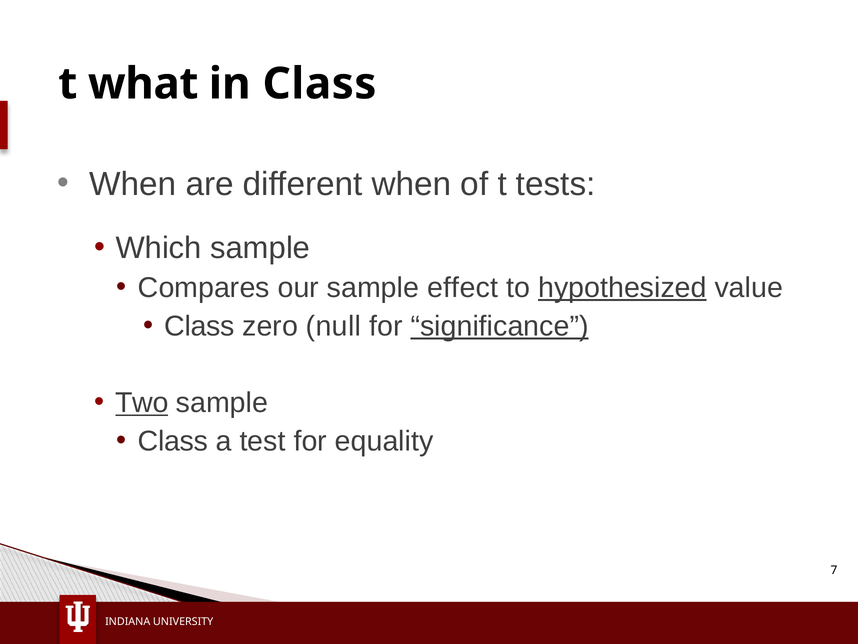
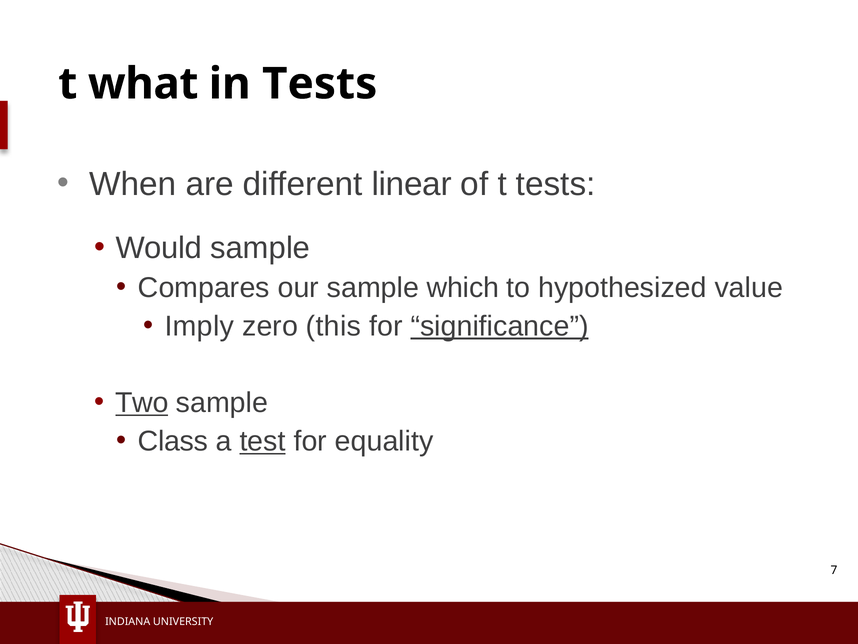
in Class: Class -> Tests
different when: when -> linear
Which: Which -> Would
effect: effect -> which
hypothesized underline: present -> none
Class at (200, 326): Class -> Imply
null: null -> this
test underline: none -> present
